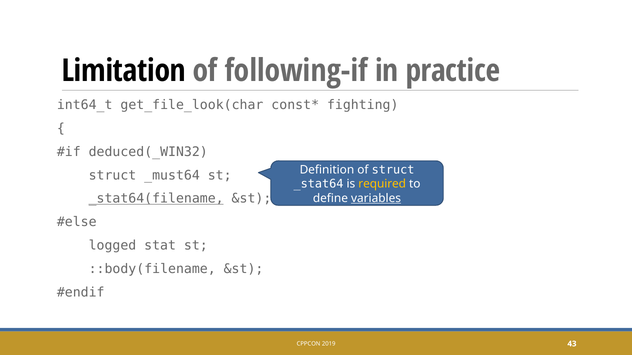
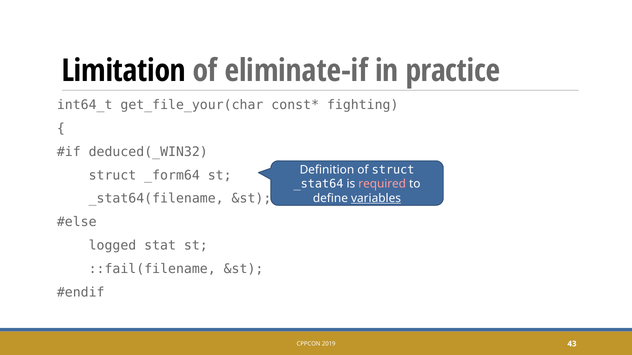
following-if: following-if -> eliminate-if
get_file_look(char: get_file_look(char -> get_file_your(char
_must64: _must64 -> _form64
required colour: yellow -> pink
_stat64(filename underline: present -> none
::body(filename: ::body(filename -> ::fail(filename
